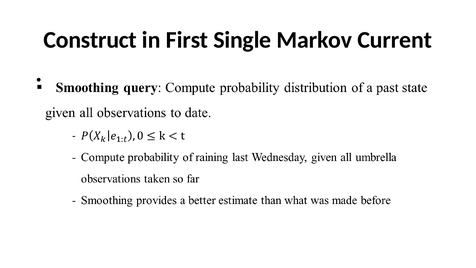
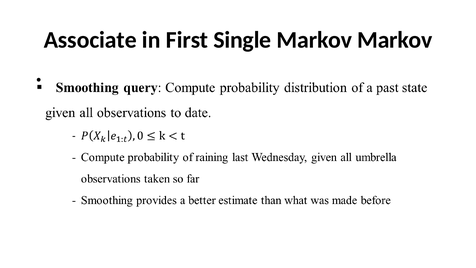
Construct: Construct -> Associate
Markov Current: Current -> Markov
